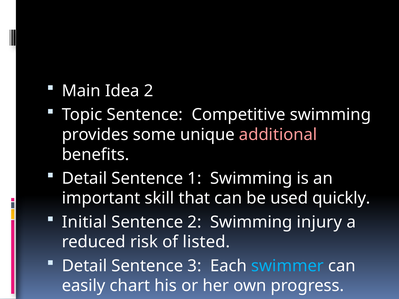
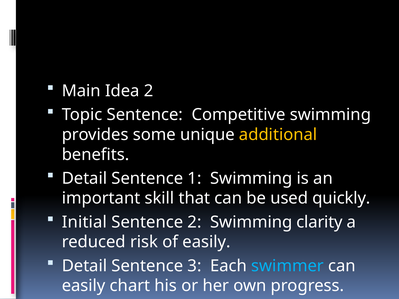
additional colour: pink -> yellow
injury: injury -> clarity
of listed: listed -> easily
